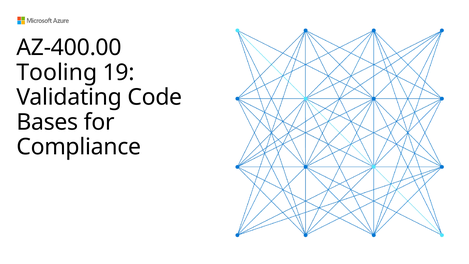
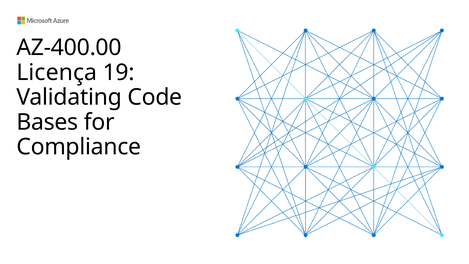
Tooling: Tooling -> Licença
